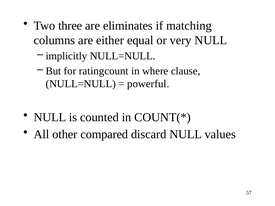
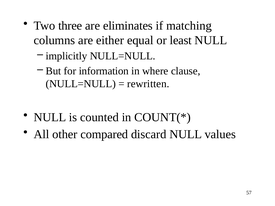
very: very -> least
ratingcount: ratingcount -> information
powerful: powerful -> rewritten
